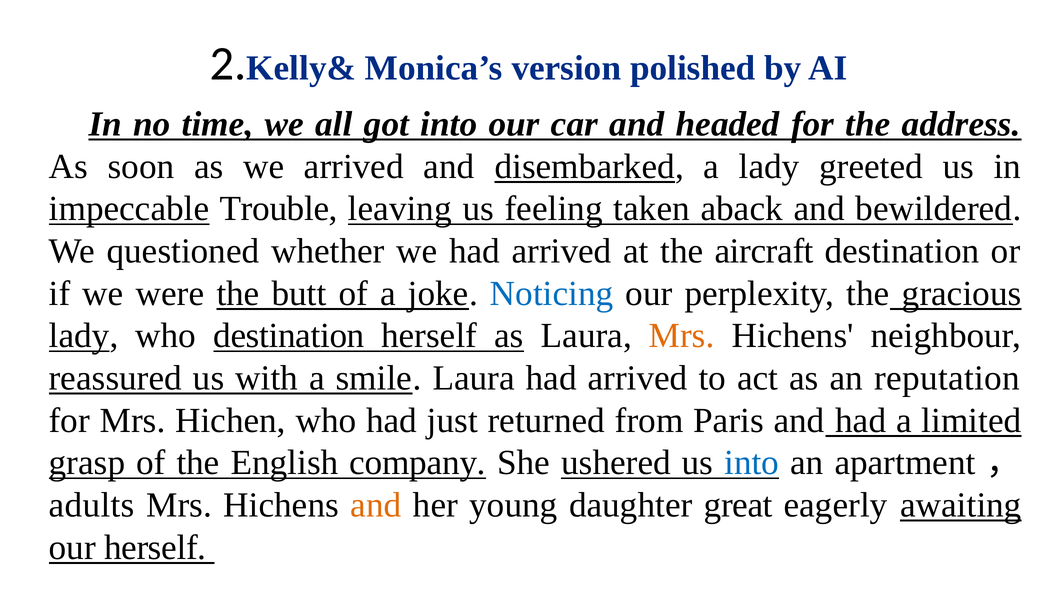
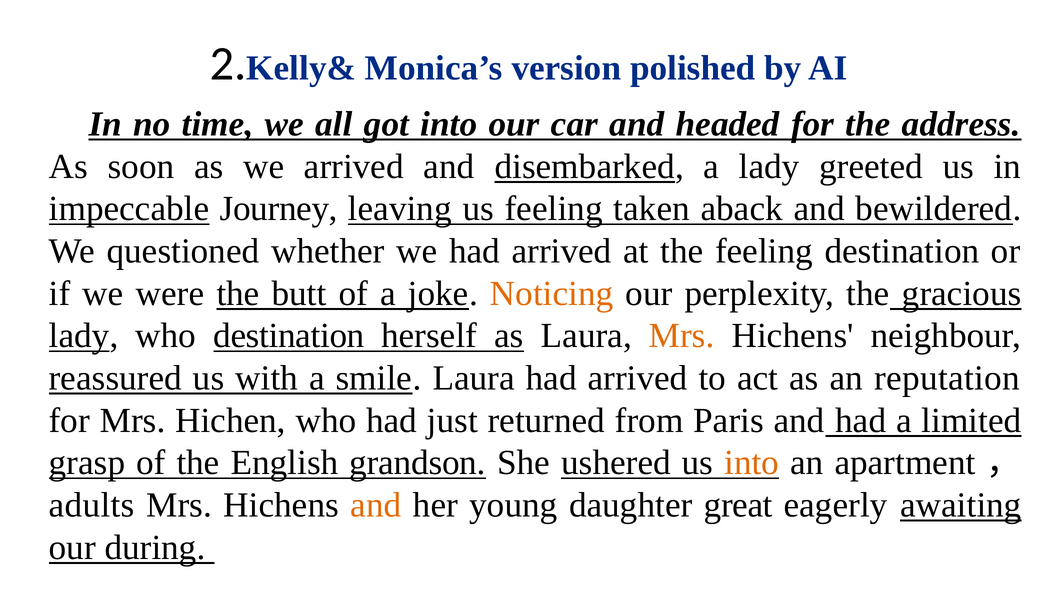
Trouble: Trouble -> Journey
the aircraft: aircraft -> feeling
Noticing colour: blue -> orange
company: company -> grandson
into at (752, 463) colour: blue -> orange
our herself: herself -> during
